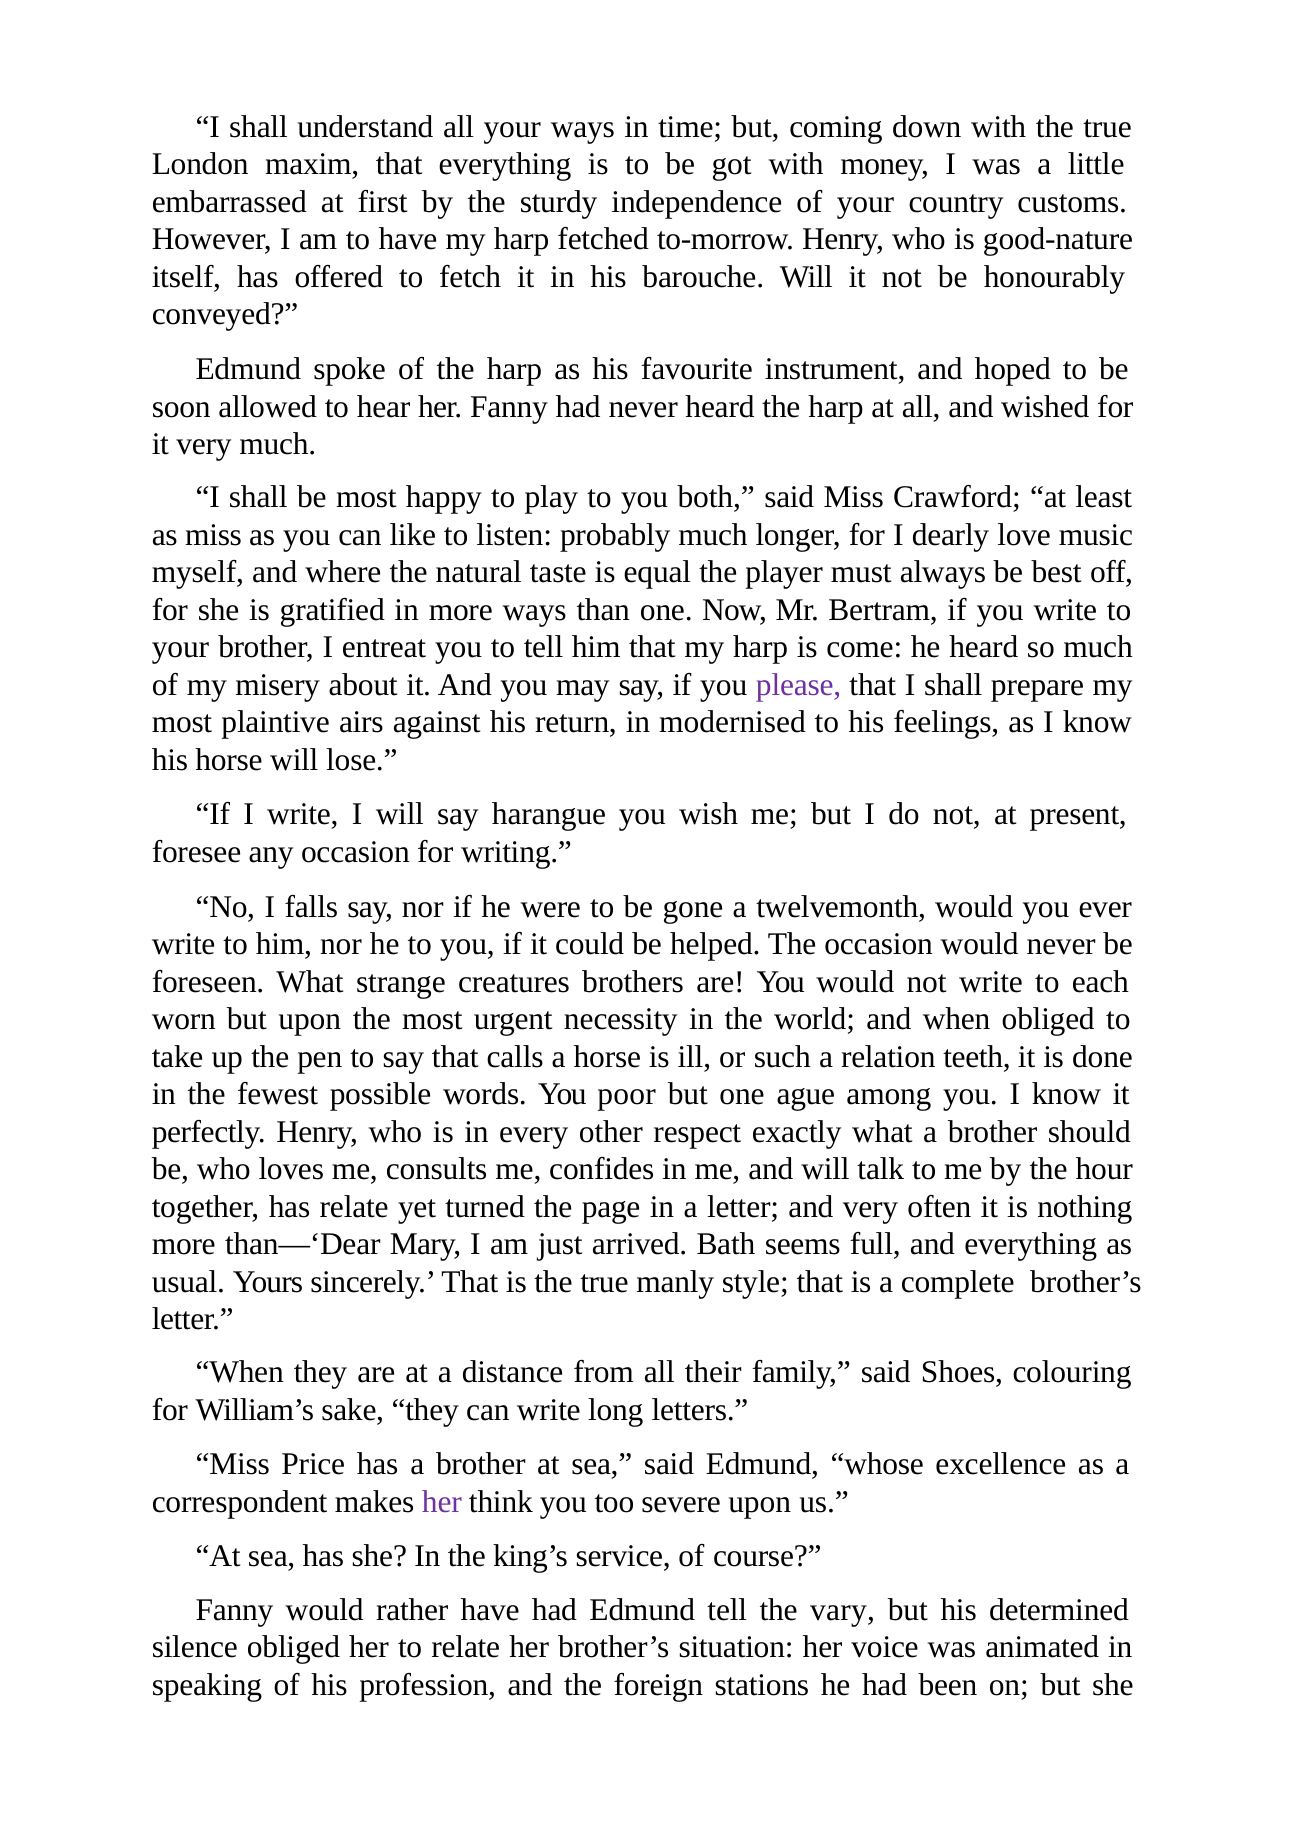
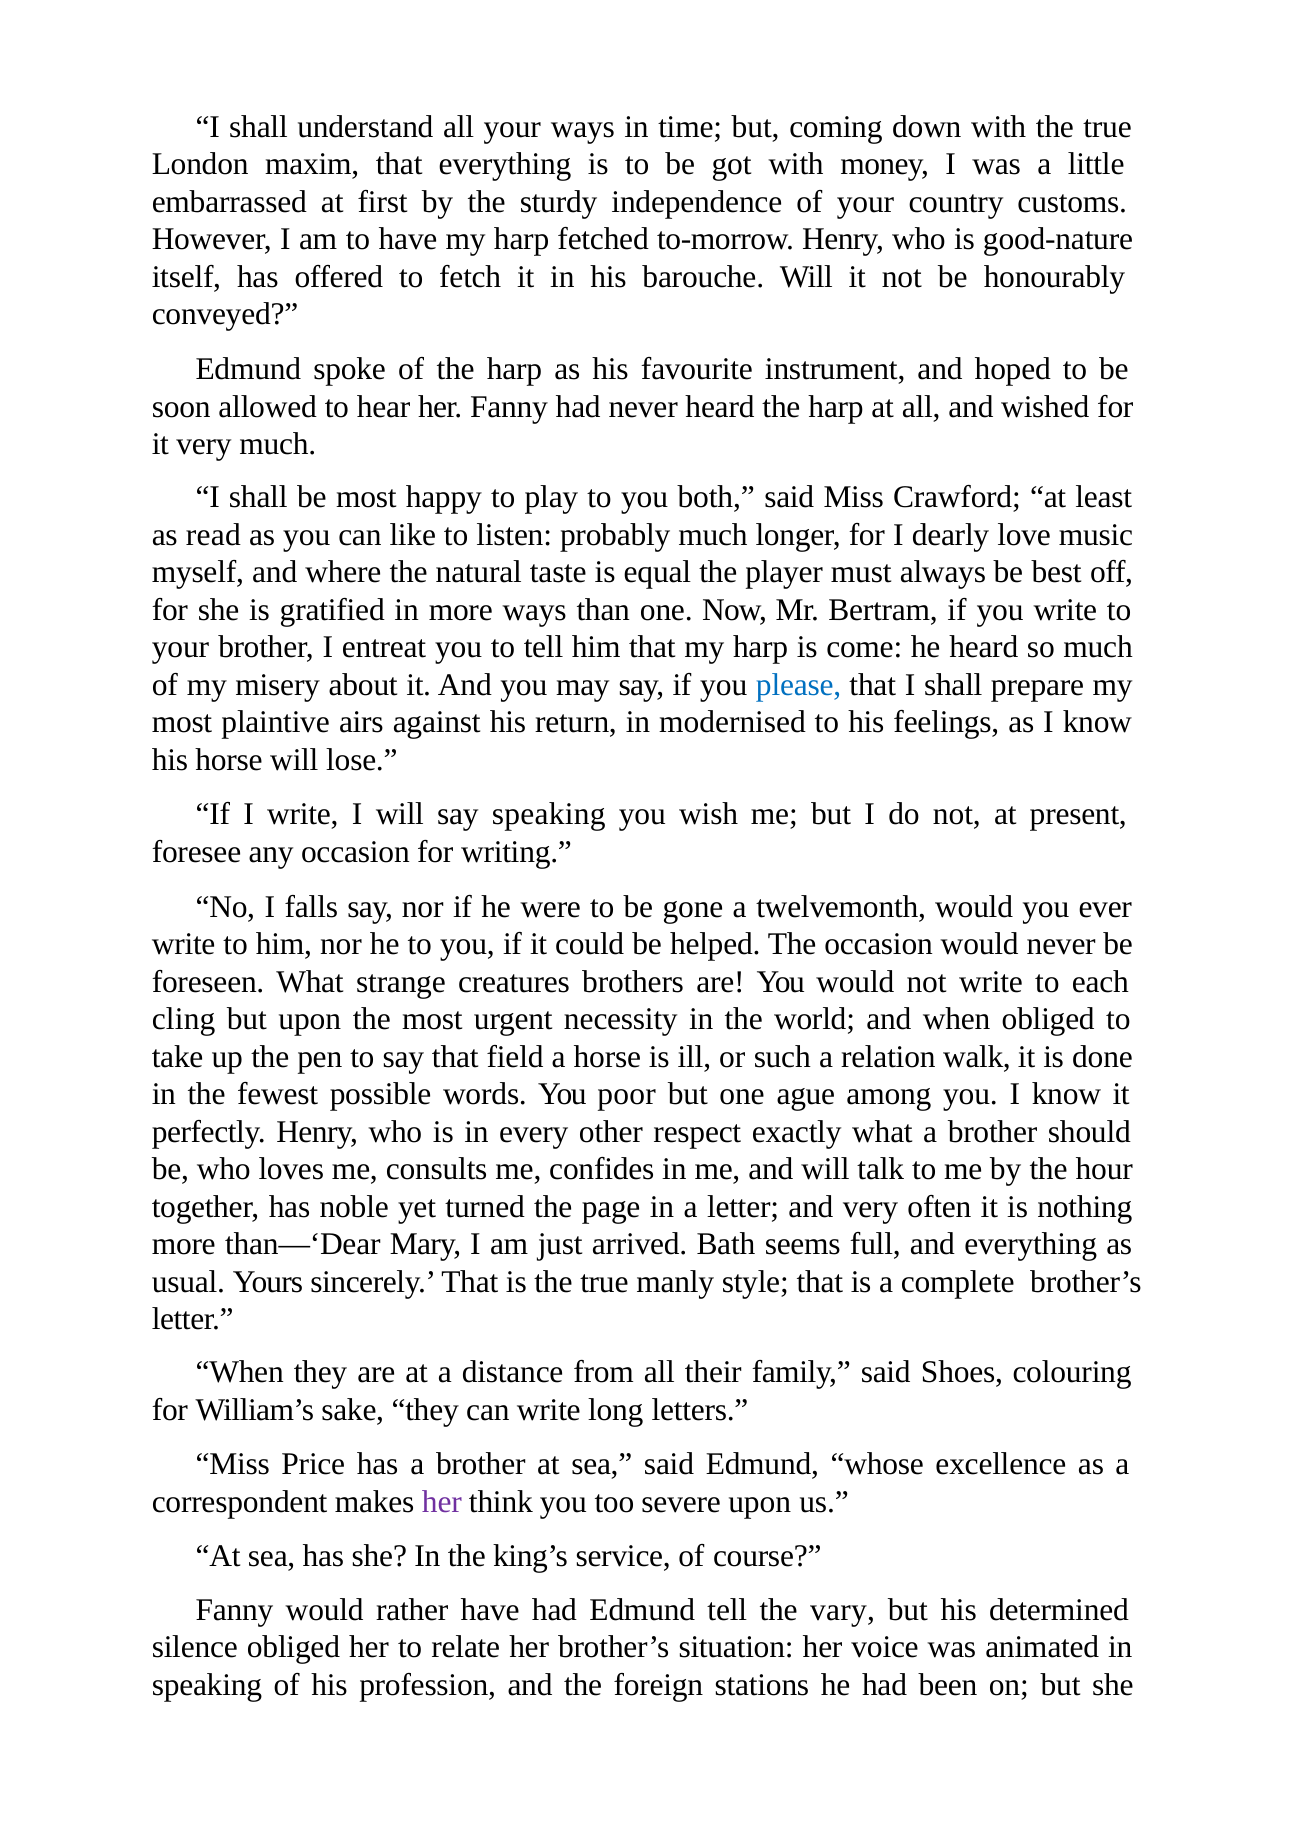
as miss: miss -> read
please colour: purple -> blue
say harangue: harangue -> speaking
worn: worn -> cling
calls: calls -> field
teeth: teeth -> walk
has relate: relate -> noble
